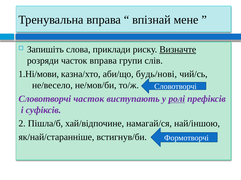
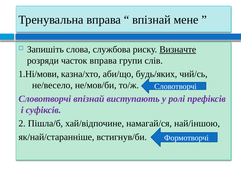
приклади: приклади -> службова
будь/нові: будь/нові -> будь/яких
Словотворчі часток: часток -> впізнай
ролі underline: present -> none
